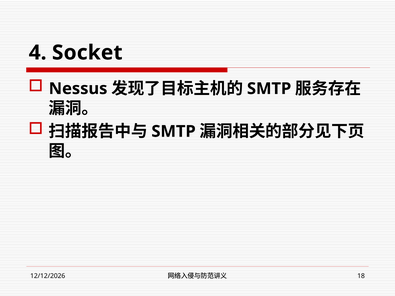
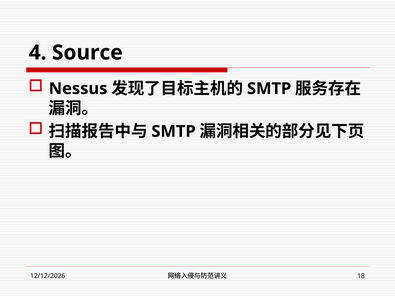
Socket: Socket -> Source
